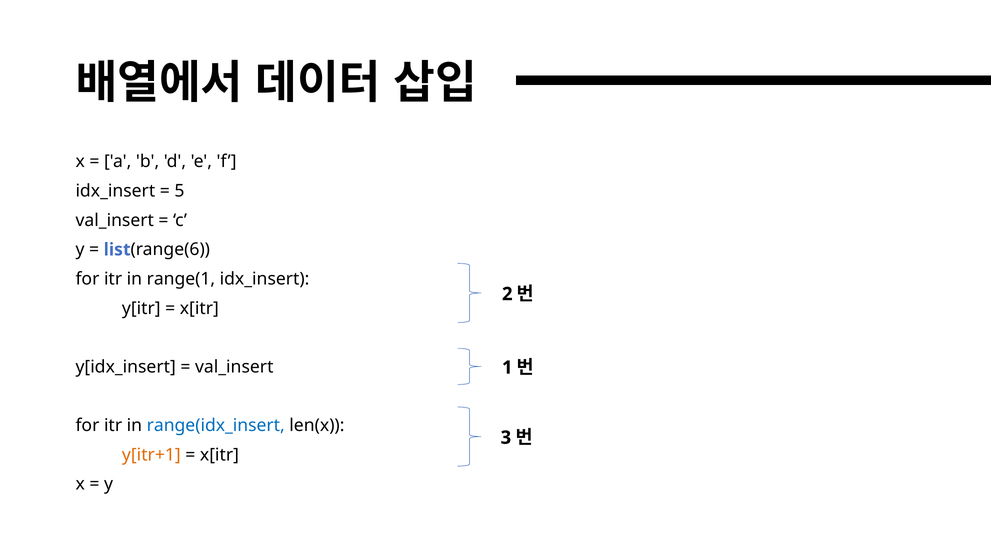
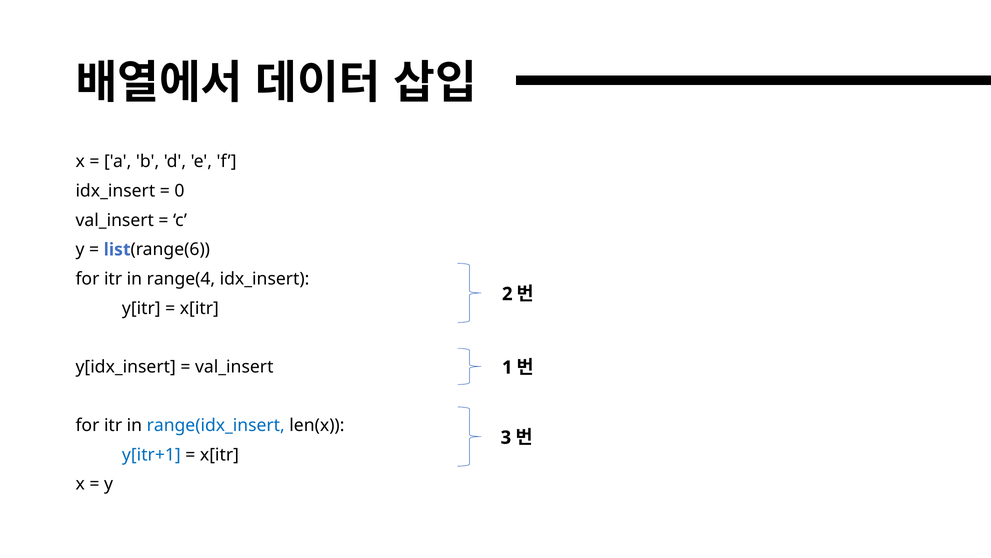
5: 5 -> 0
range(1: range(1 -> range(4
y[itr+1 colour: orange -> blue
